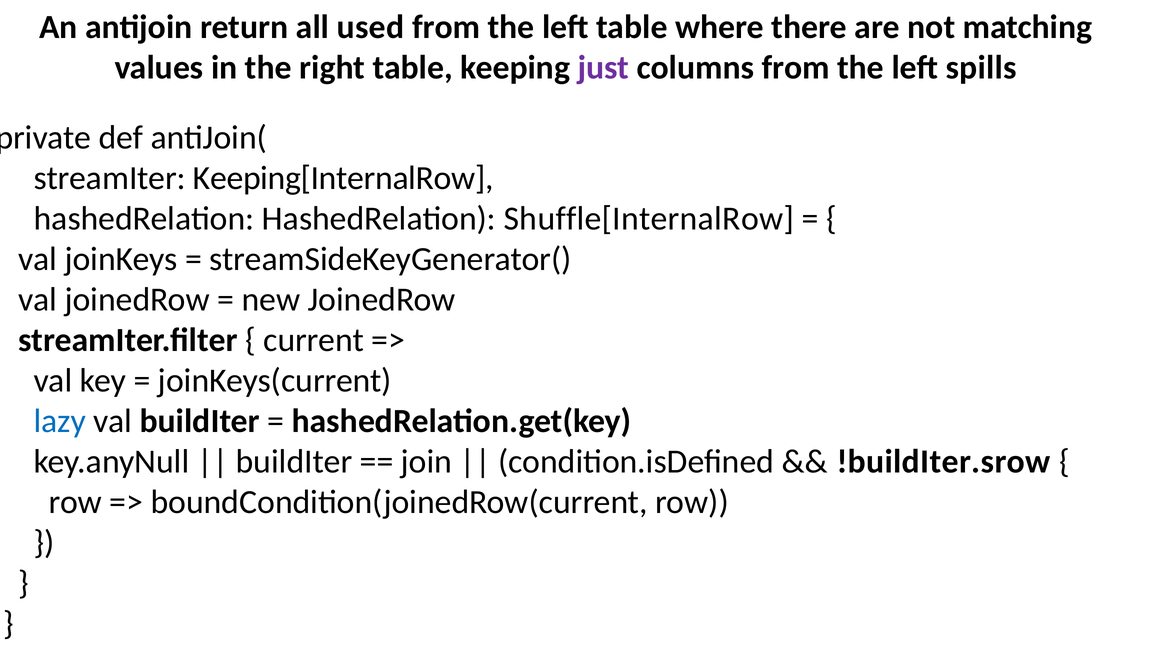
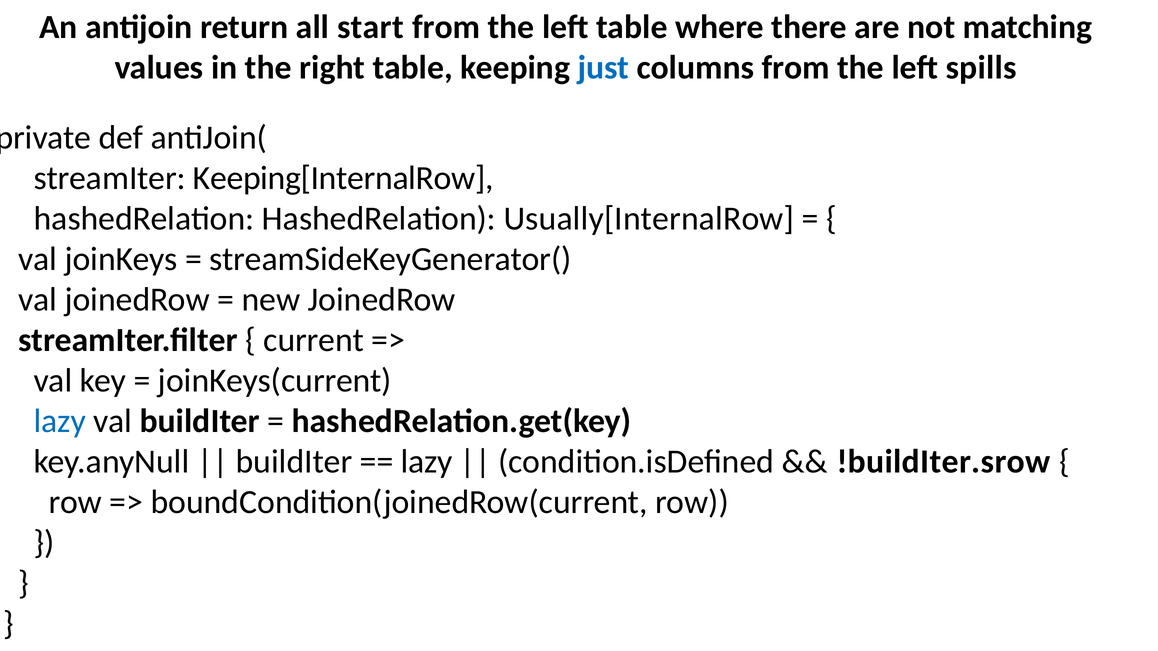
used: used -> start
just colour: purple -> blue
Shuffle[InternalRow: Shuffle[InternalRow -> Usually[InternalRow
join at (426, 462): join -> lazy
